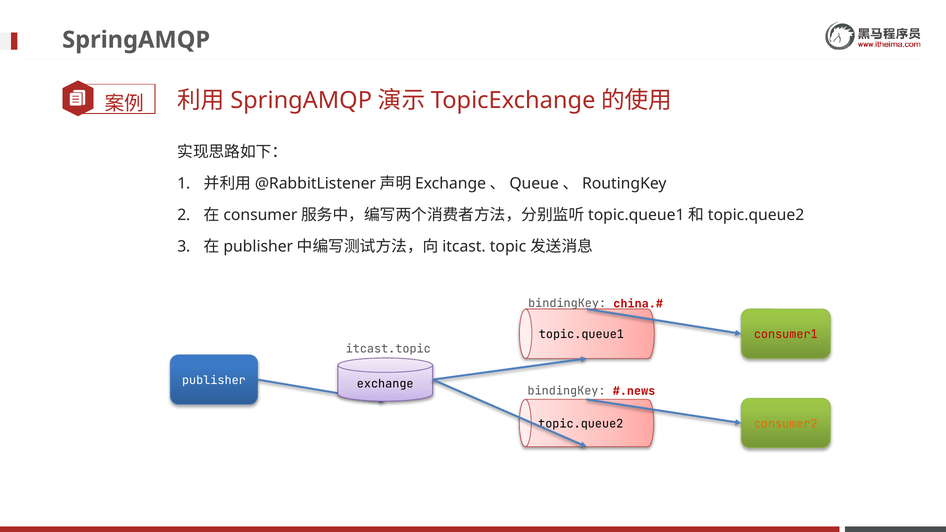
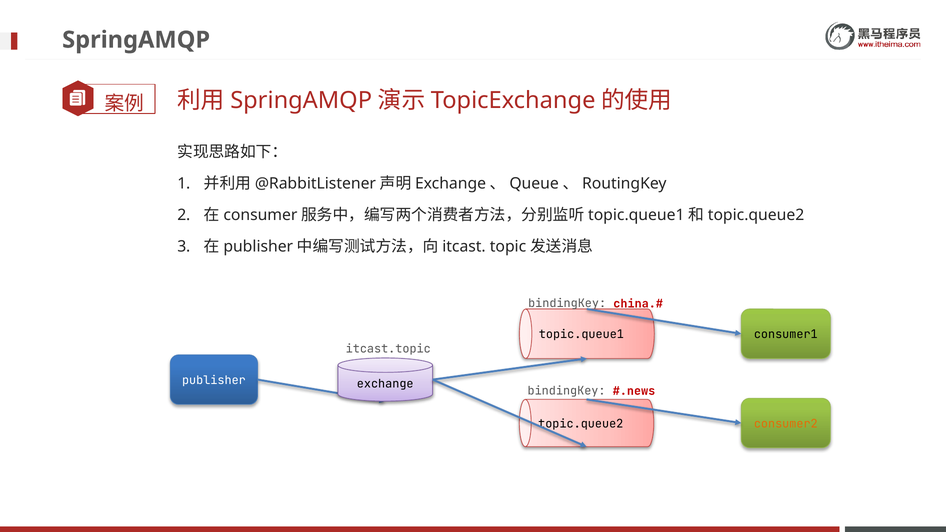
consumer1 colour: red -> black
